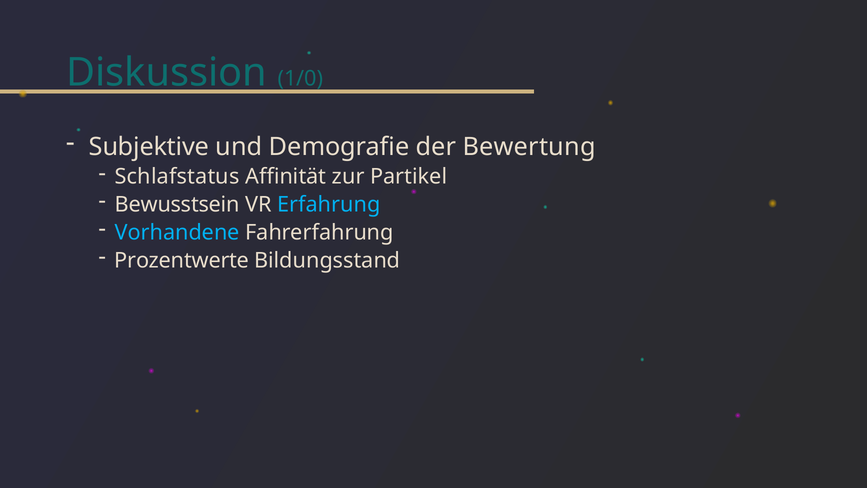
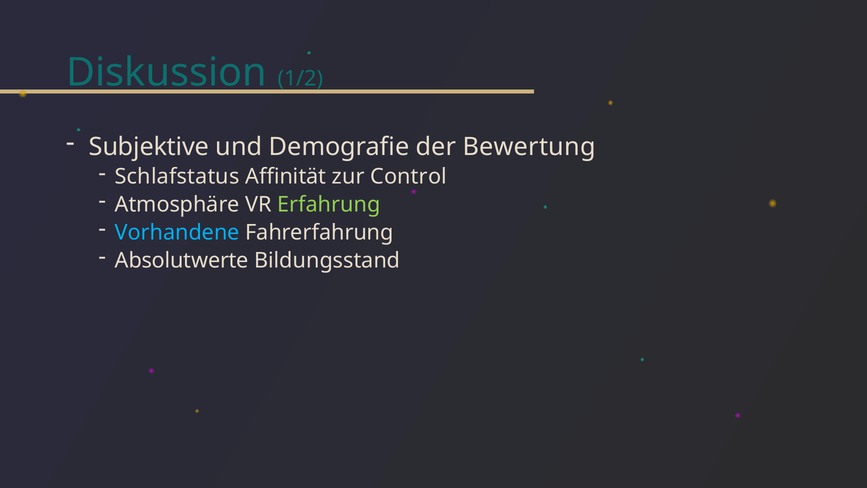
1/0: 1/0 -> 1/2
Partikel: Partikel -> Control
Bewusstsein: Bewusstsein -> Atmosphäre
Erfahrung colour: light blue -> light green
Prozentwerte: Prozentwerte -> Absolutwerte
